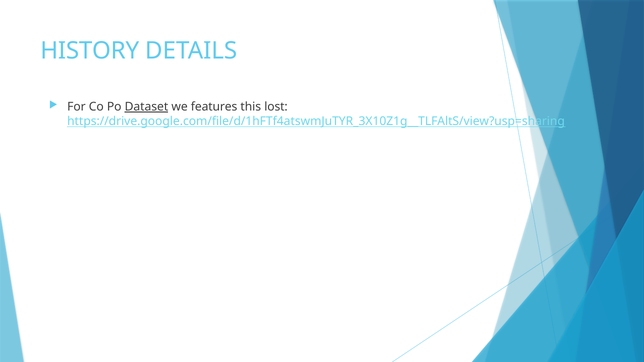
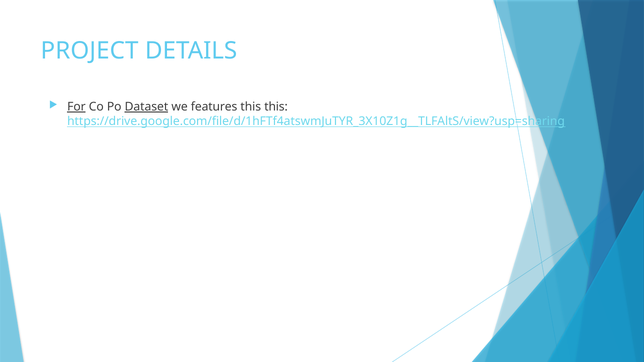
HISTORY: HISTORY -> PROJECT
For underline: none -> present
this lost: lost -> this
